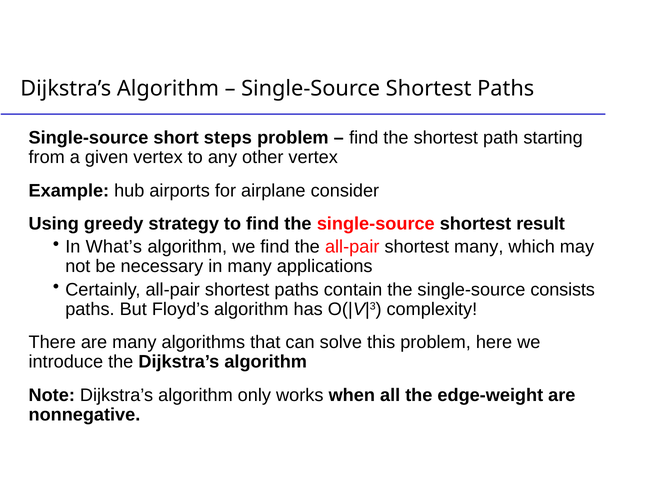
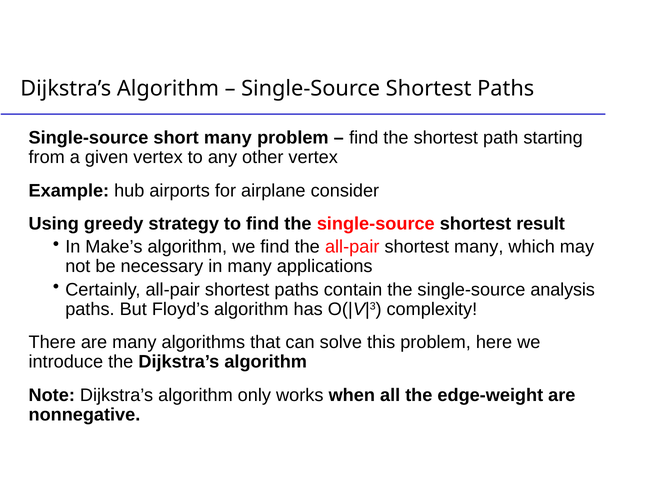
short steps: steps -> many
What’s: What’s -> Make’s
consists: consists -> analysis
